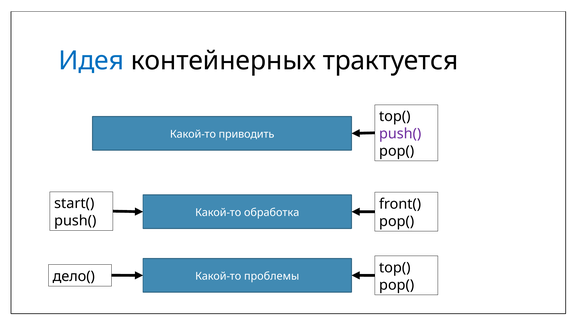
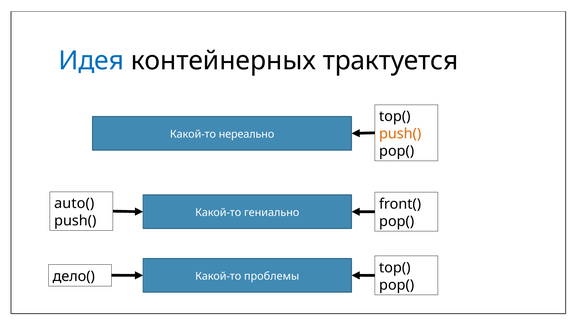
push( at (400, 134) colour: purple -> orange
приводить: приводить -> нереально
start(: start( -> auto(
обработка: обработка -> гениально
